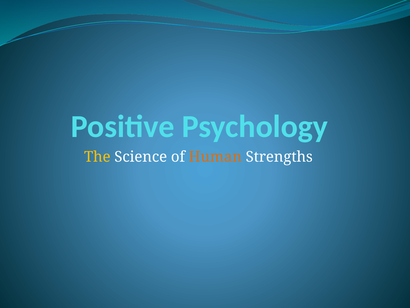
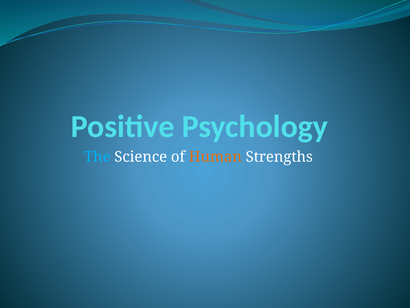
The colour: yellow -> light blue
